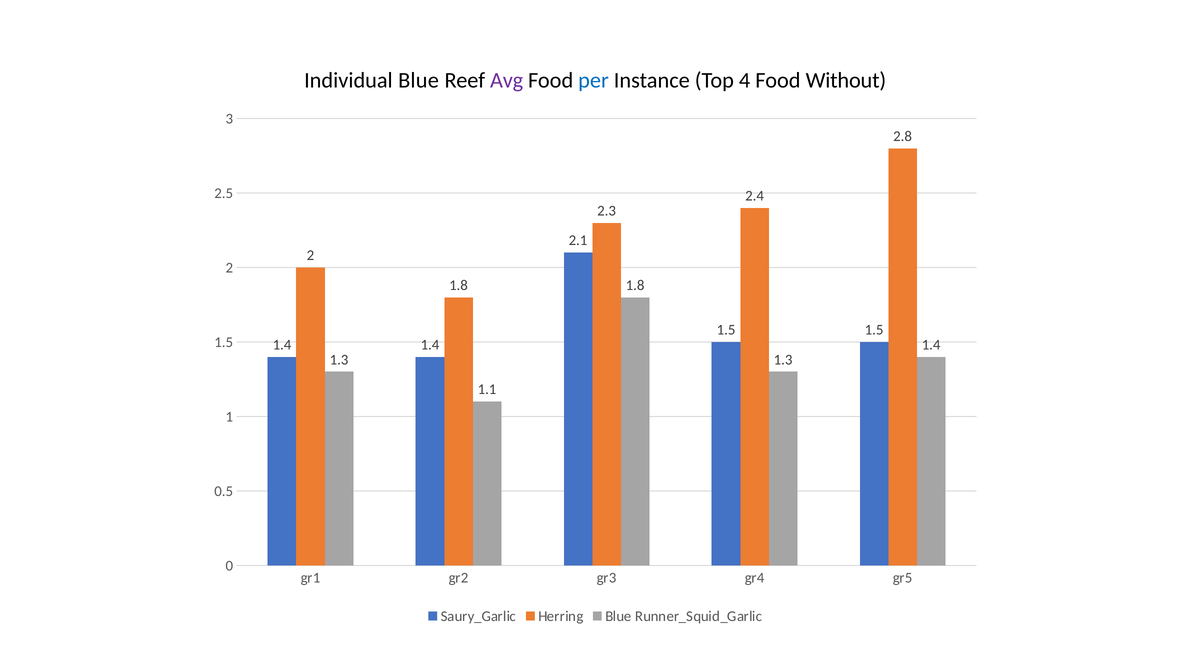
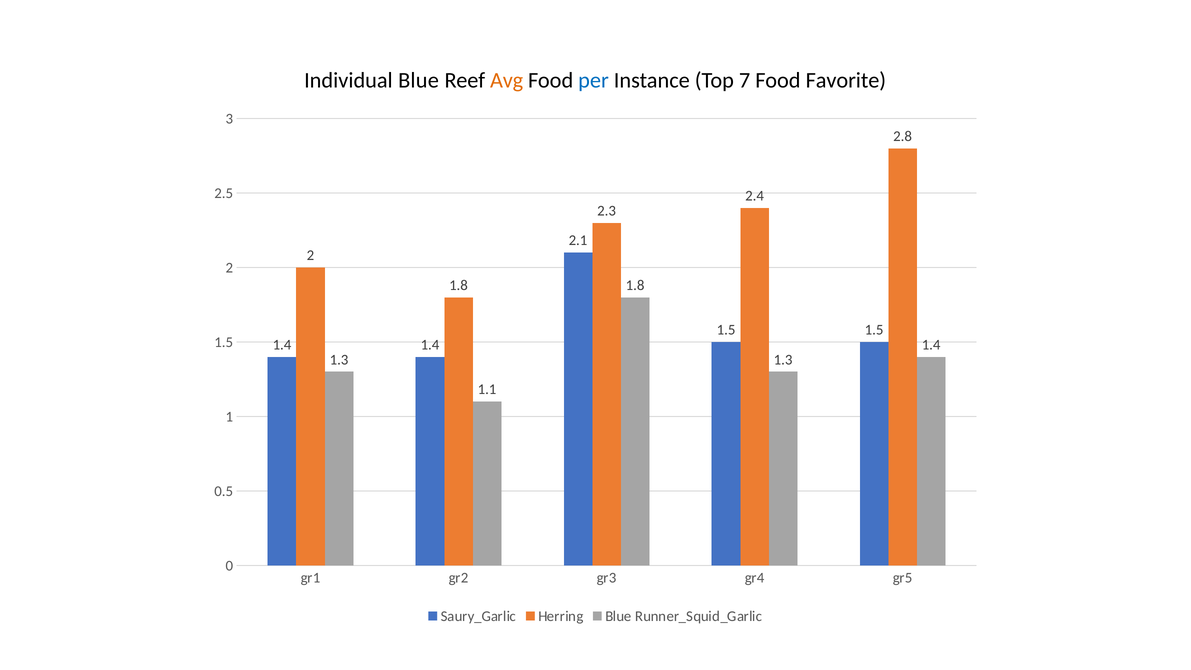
Avg colour: purple -> orange
4: 4 -> 7
Without: Without -> Favorite
